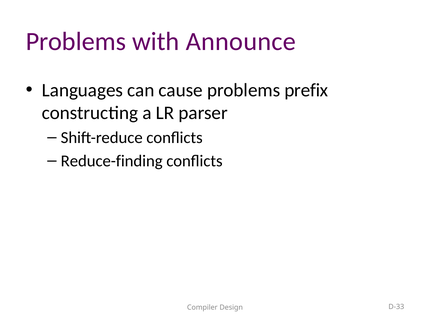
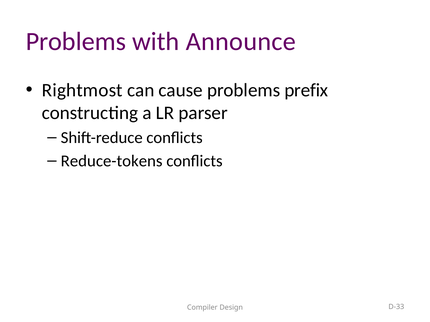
Languages: Languages -> Rightmost
Reduce-finding: Reduce-finding -> Reduce-tokens
